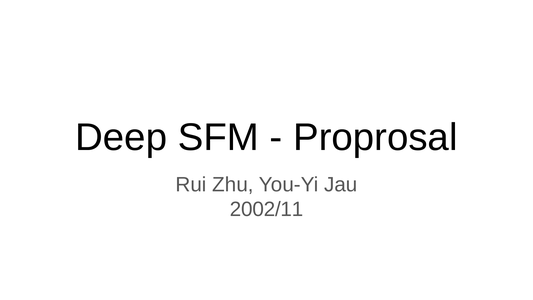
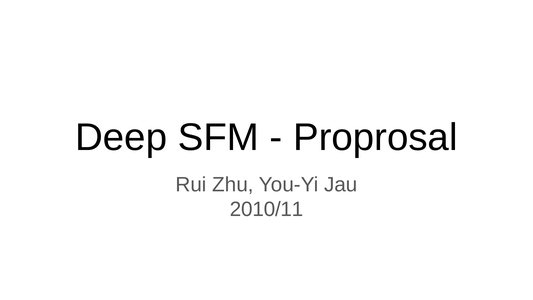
2002/11: 2002/11 -> 2010/11
